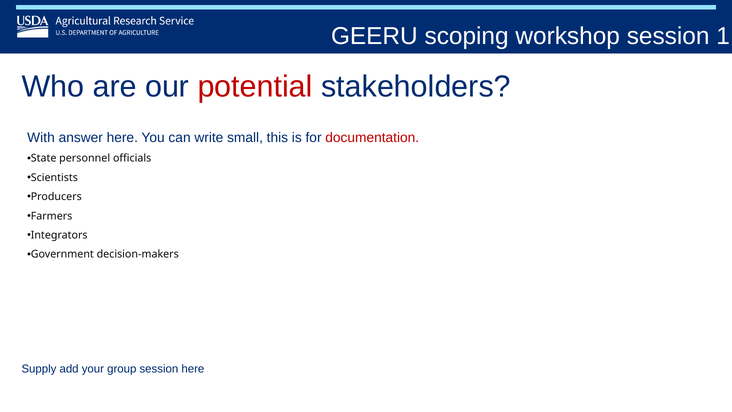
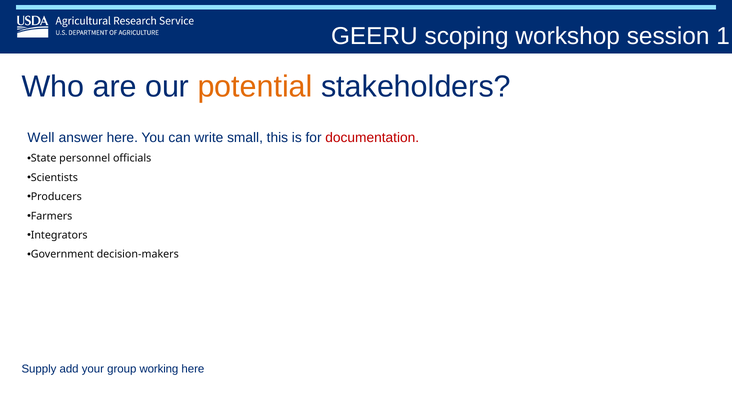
potential colour: red -> orange
With: With -> Well
group session: session -> working
